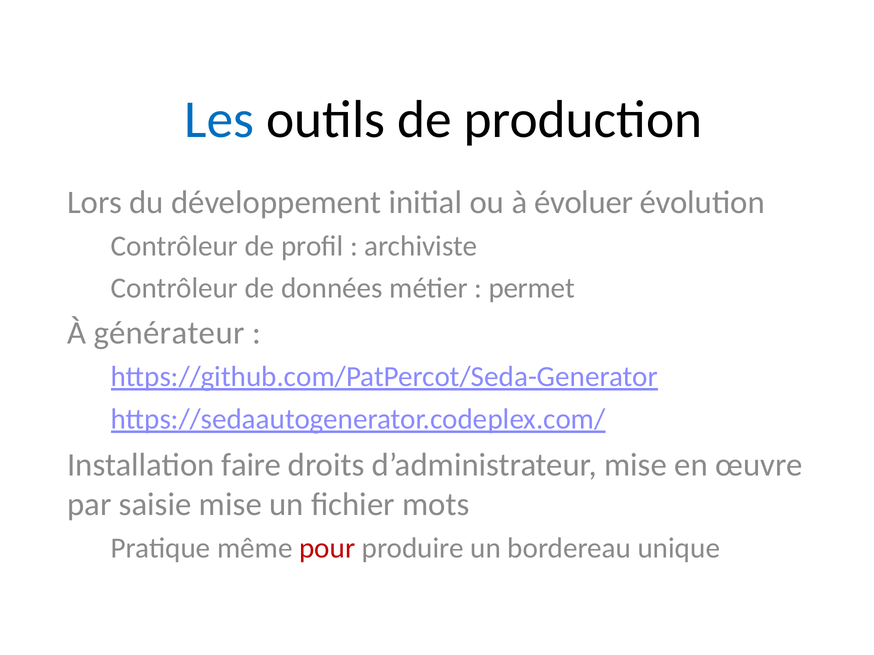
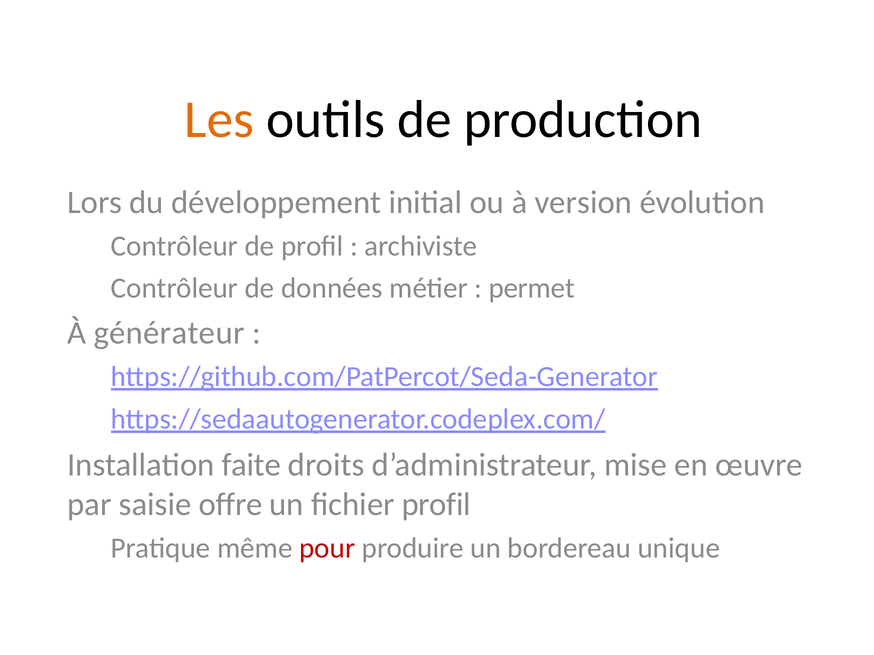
Les colour: blue -> orange
évoluer: évoluer -> version
faire: faire -> faite
saisie mise: mise -> offre
fichier mots: mots -> profil
